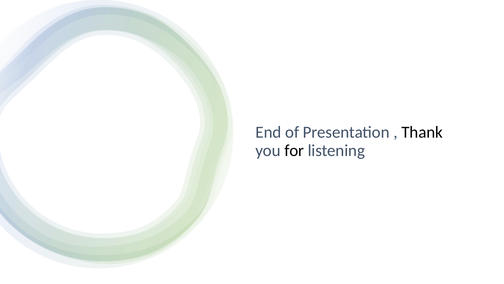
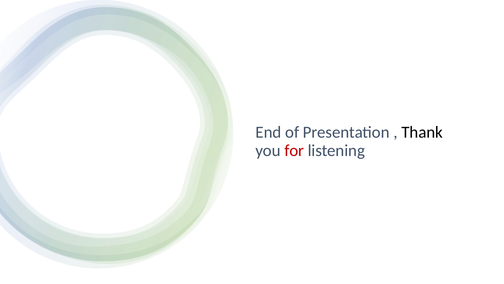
for colour: black -> red
